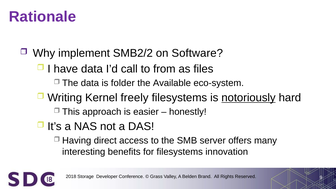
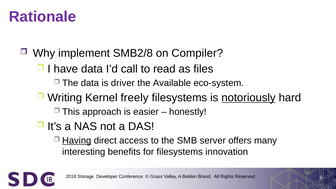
SMB2/2: SMB2/2 -> SMB2/8
Software: Software -> Compiler
from: from -> read
folder: folder -> driver
Having underline: none -> present
